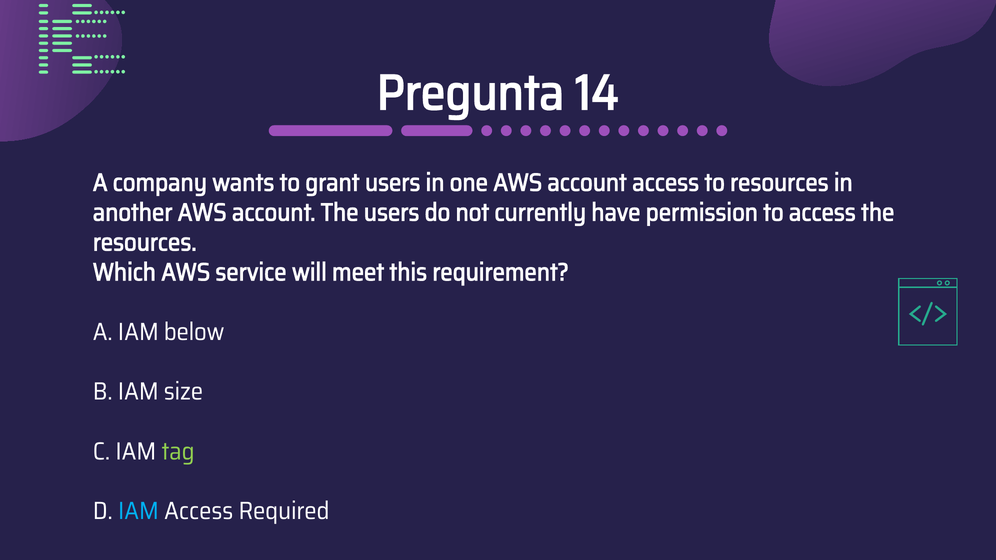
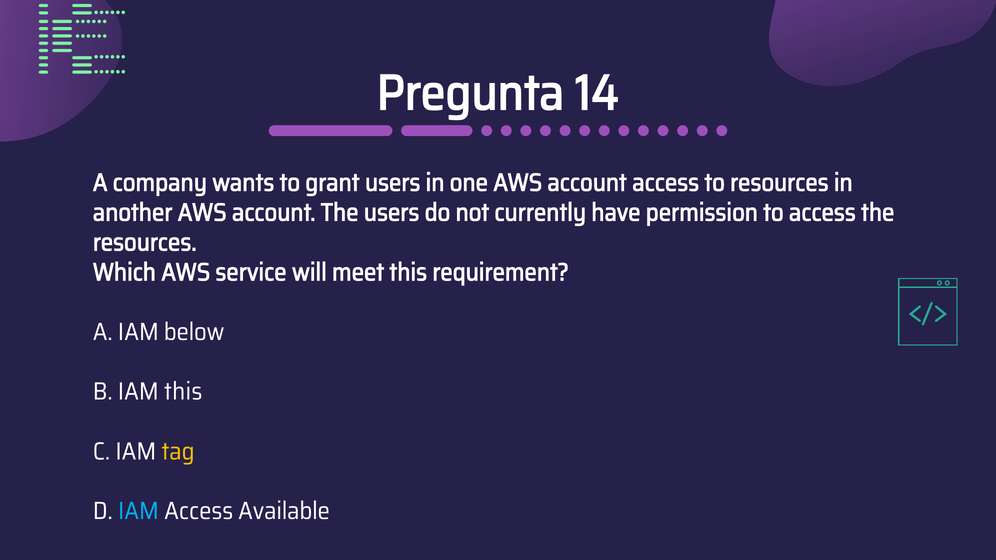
IAM size: size -> this
tag colour: light green -> yellow
Required: Required -> Available
